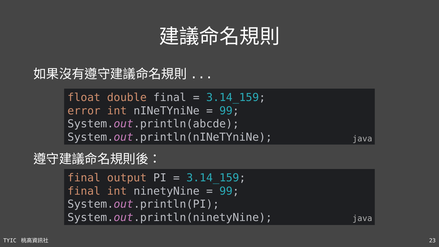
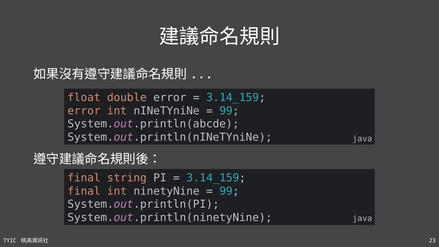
double final: final -> error
output: output -> string
